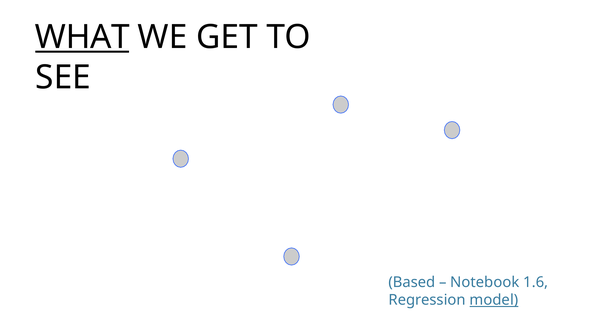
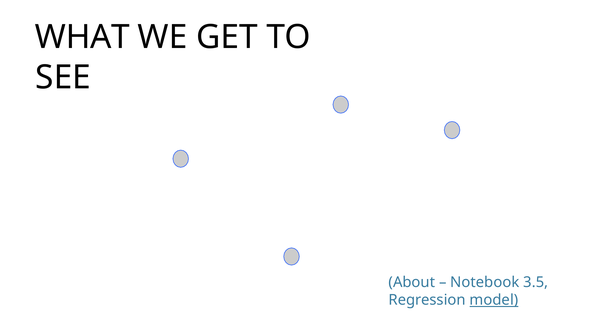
WHAT underline: present -> none
Based: Based -> About
1.6: 1.6 -> 3.5
